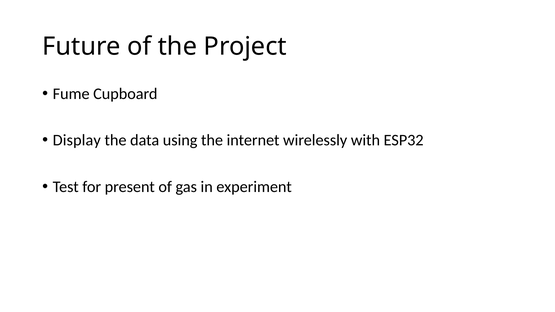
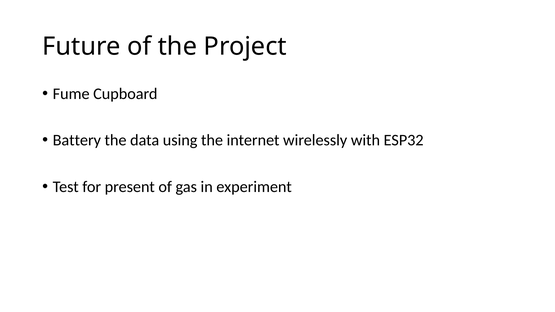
Display: Display -> Battery
